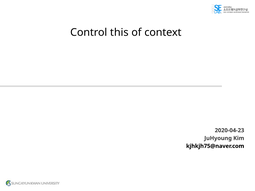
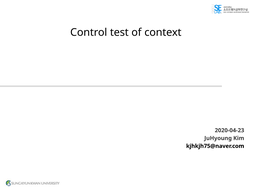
this: this -> test
